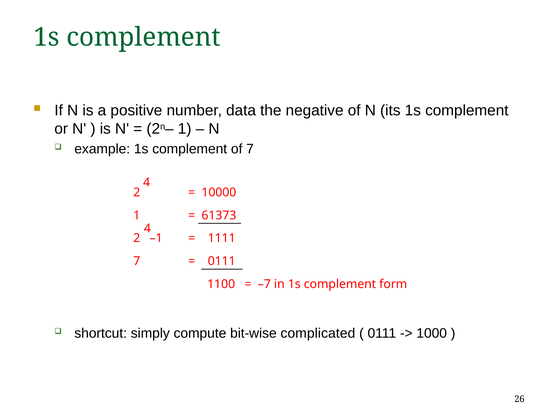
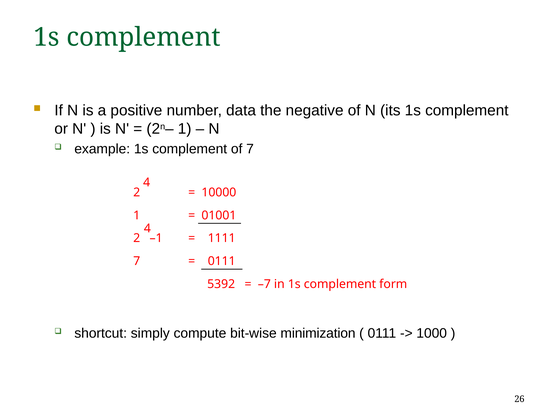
61373: 61373 -> 01001
1100: 1100 -> 5392
complicated: complicated -> minimization
